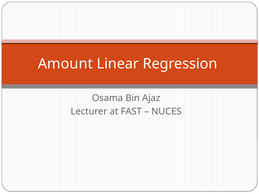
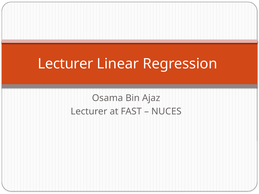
Amount at (65, 64): Amount -> Lecturer
